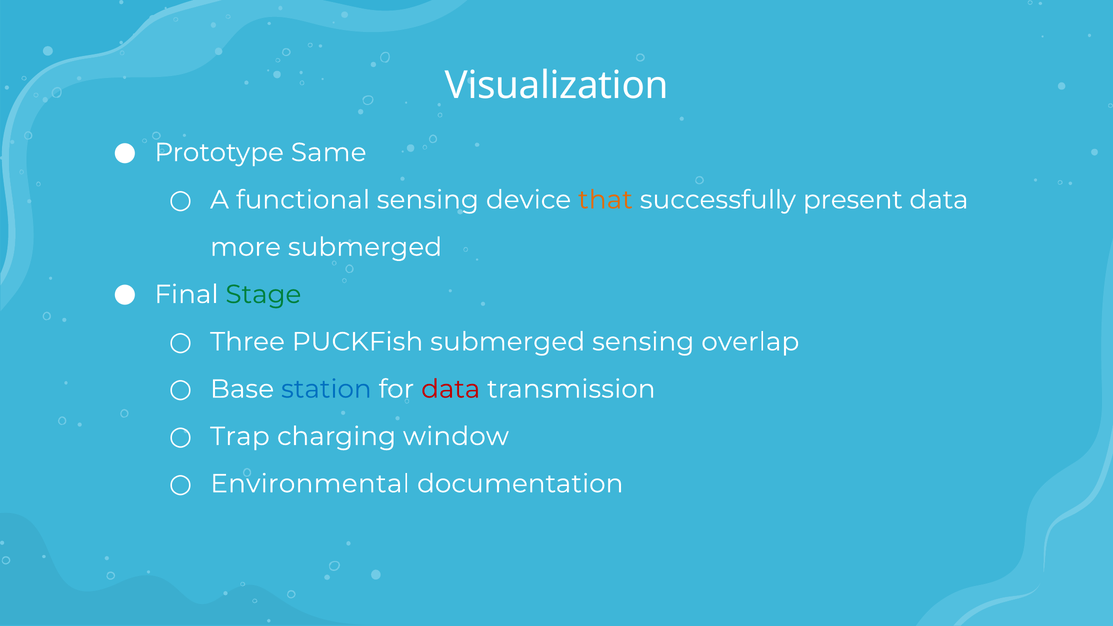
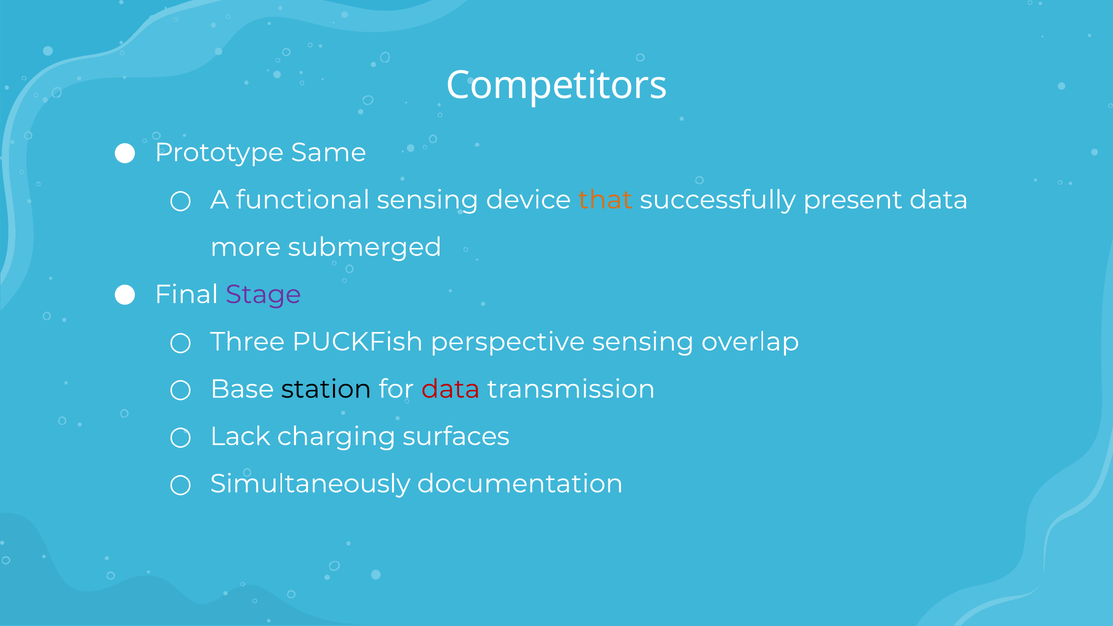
Visualization: Visualization -> Competitors
Stage colour: green -> purple
PUCKFish submerged: submerged -> perspective
station colour: blue -> black
Trap: Trap -> Lack
window: window -> surfaces
Environmental: Environmental -> Simultaneously
